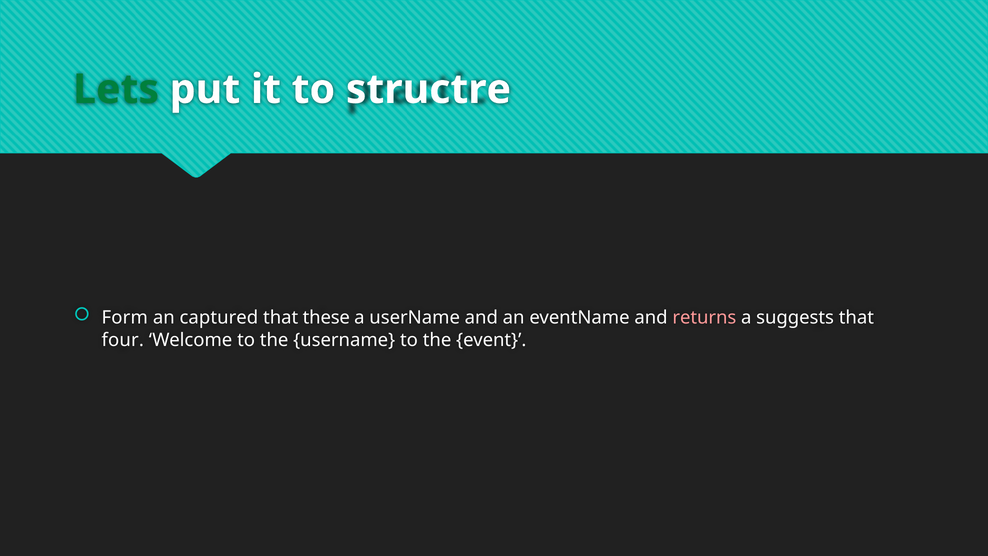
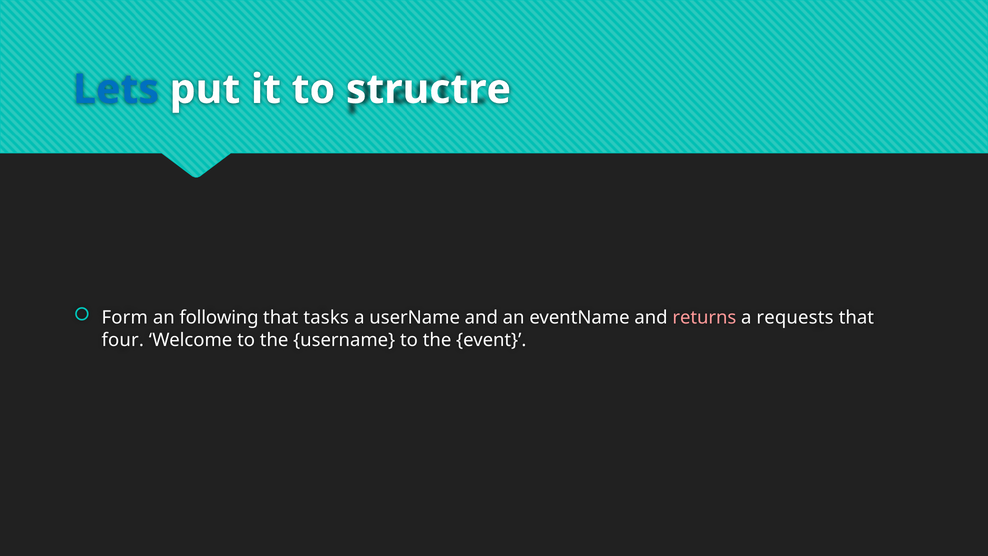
Lets colour: green -> blue
captured: captured -> following
these: these -> tasks
suggests: suggests -> requests
